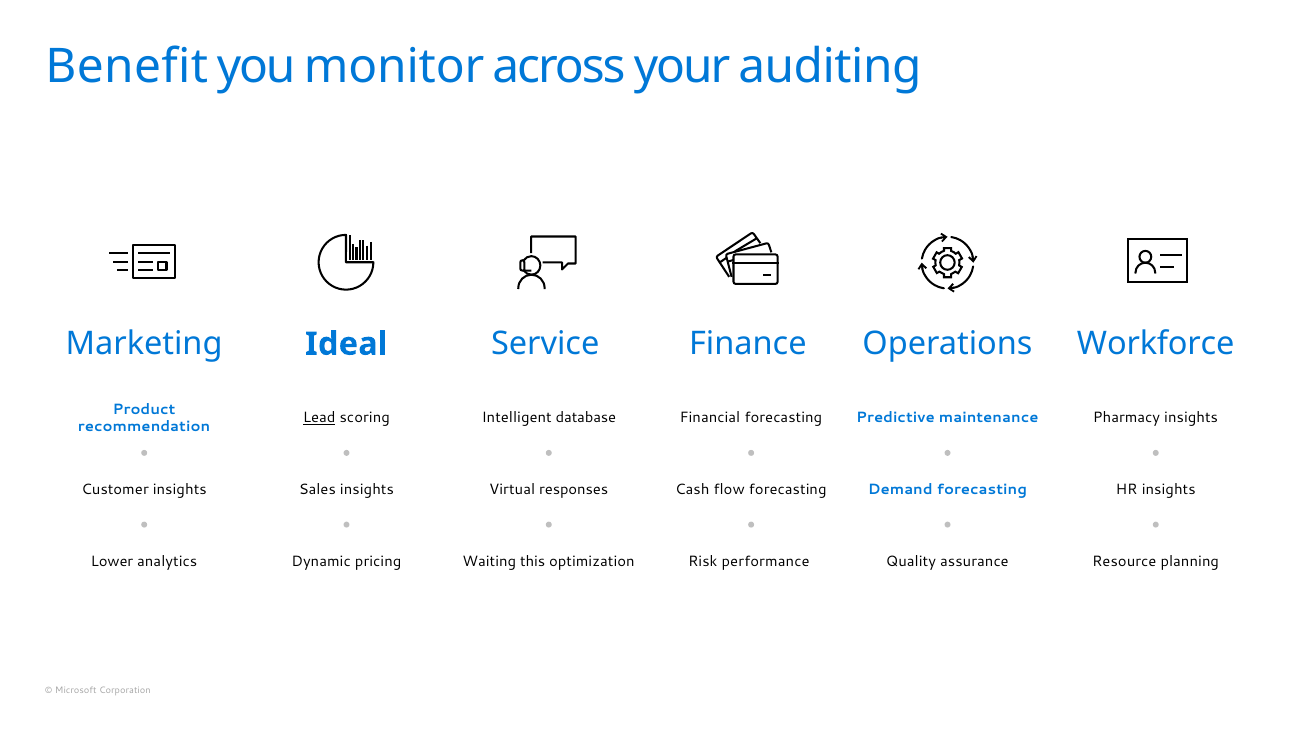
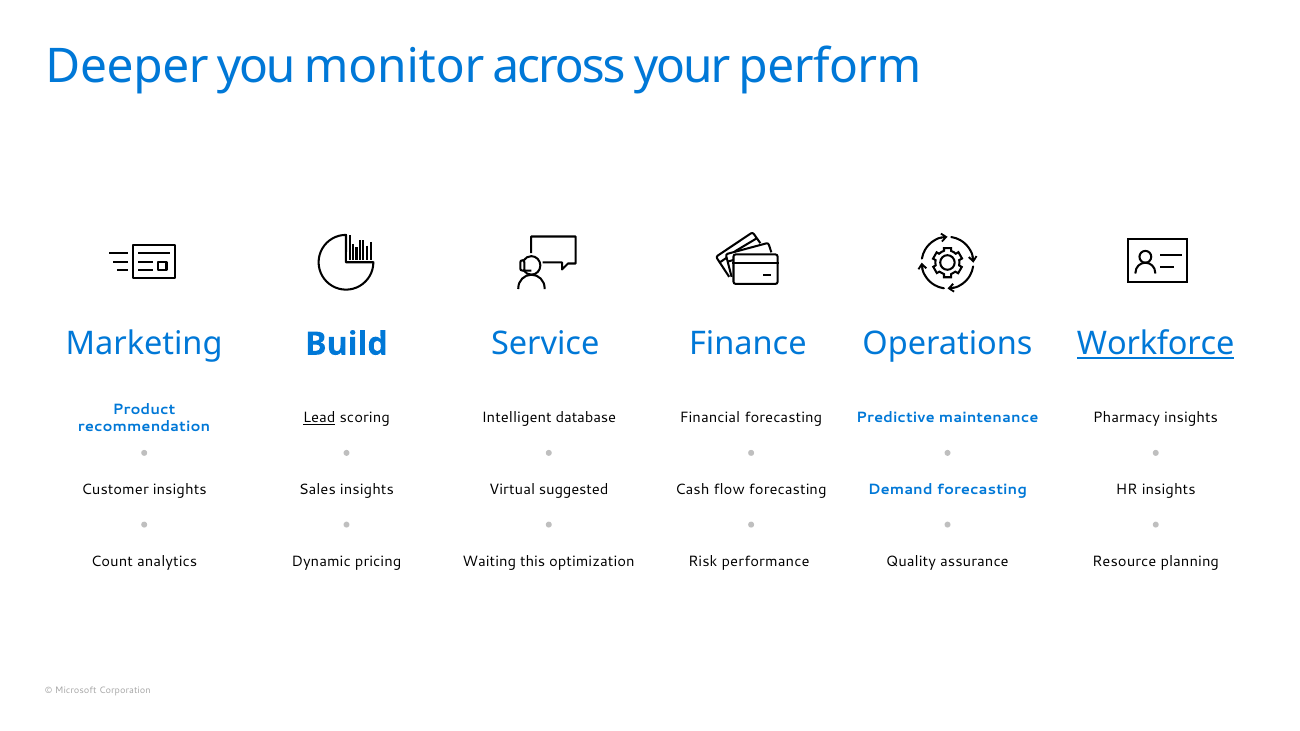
Benefit: Benefit -> Deeper
auditing: auditing -> perform
Ideal: Ideal -> Build
Workforce underline: none -> present
responses: responses -> suggested
Lower: Lower -> Count
